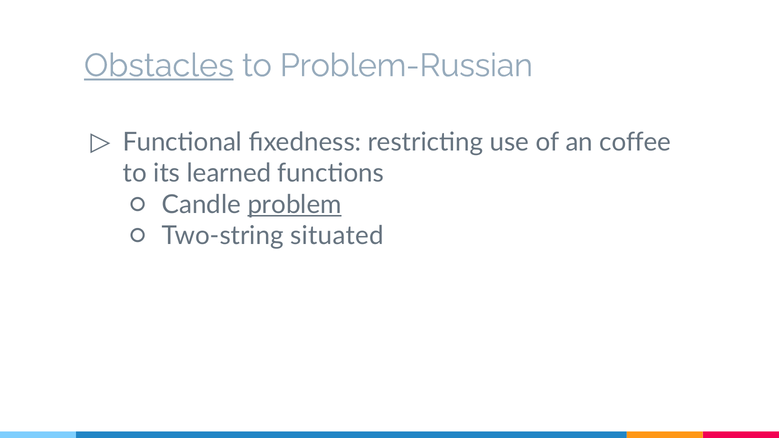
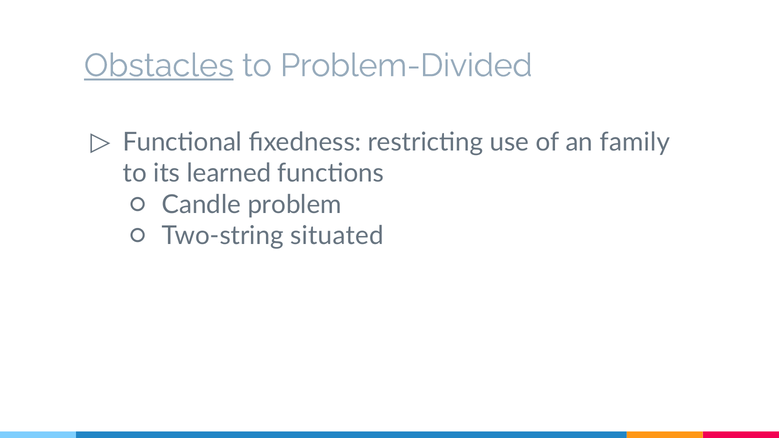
Problem-Russian: Problem-Russian -> Problem-Divided
coffee: coffee -> family
problem underline: present -> none
